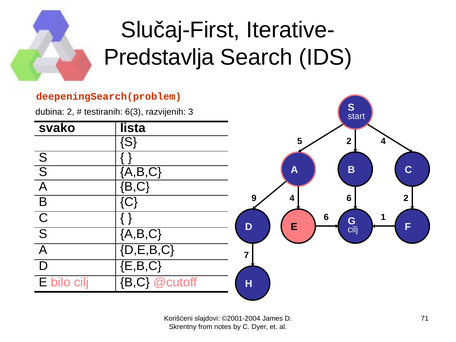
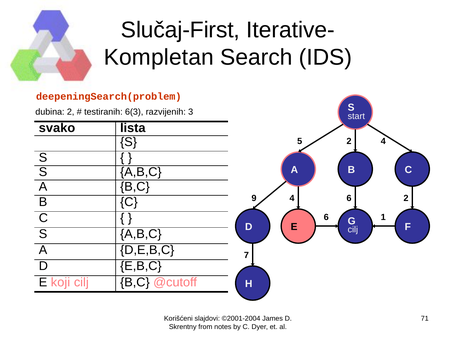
Predstavlja: Predstavlja -> Kompletan
bilo: bilo -> koji
